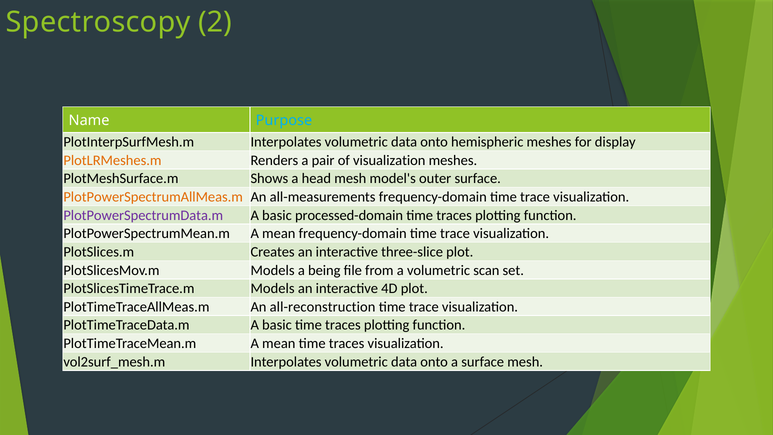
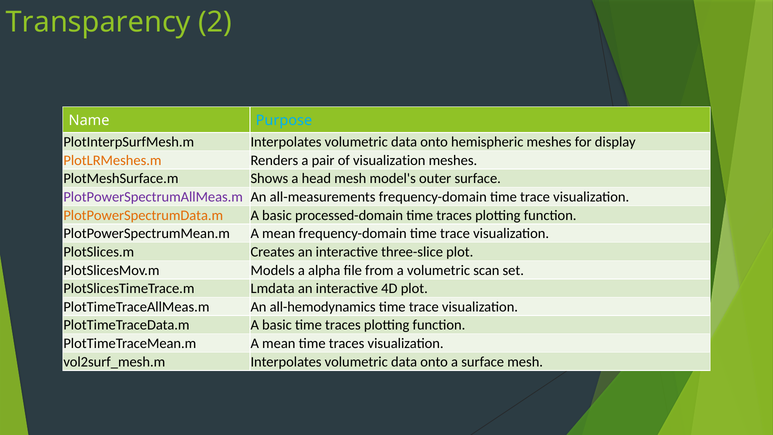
Spectroscopy: Spectroscopy -> Transparency
PlotPowerSpectrumAllMeas.m colour: orange -> purple
PlotPowerSpectrumData.m colour: purple -> orange
being: being -> alpha
PlotSlicesTimeTrace.m Models: Models -> Lmdata
all-reconstruction: all-reconstruction -> all-hemodynamics
